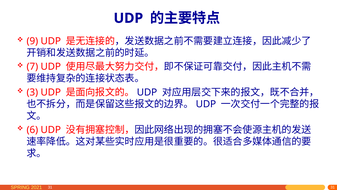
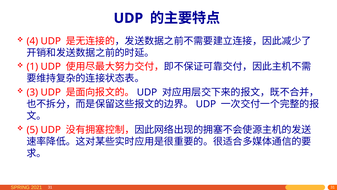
9: 9 -> 4
7: 7 -> 1
6: 6 -> 5
